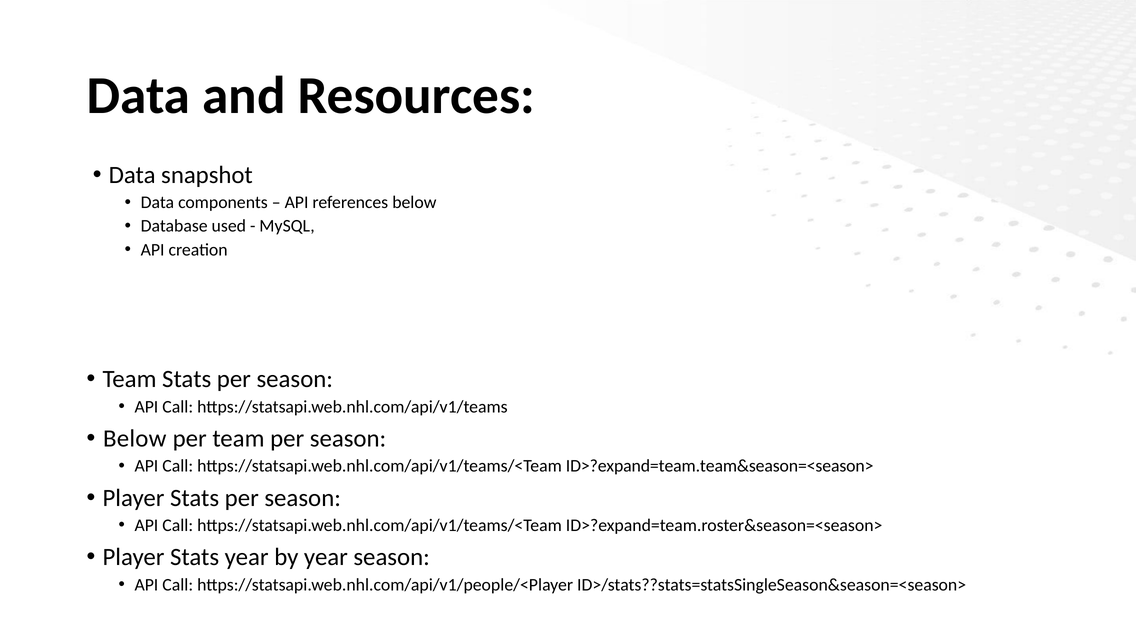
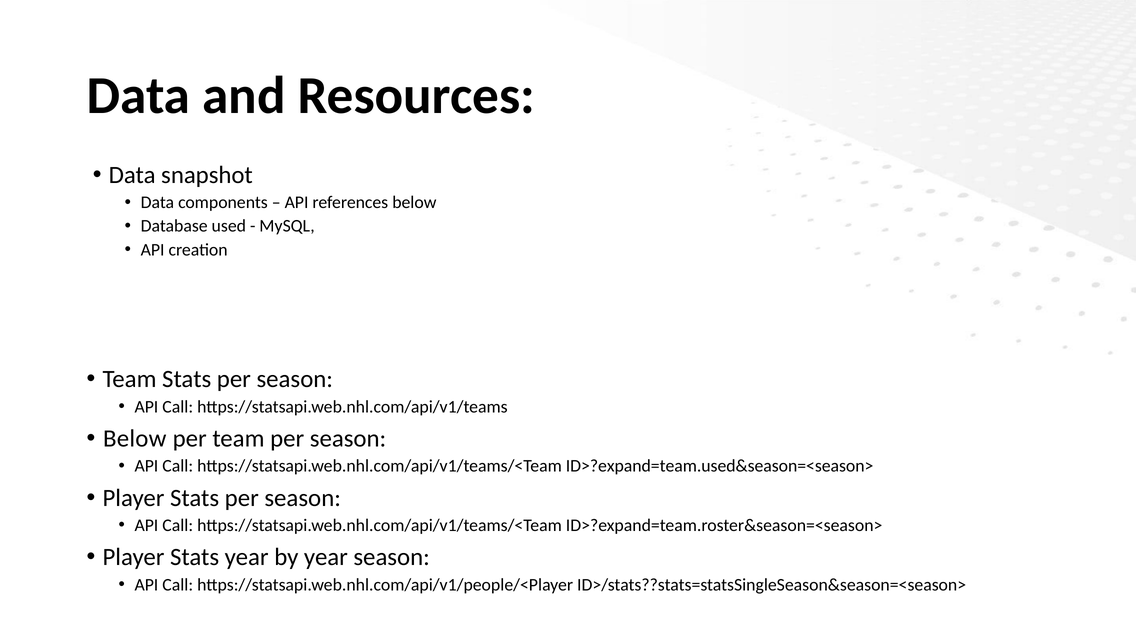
ID>?expand=team.team&season=<season>: ID>?expand=team.team&season=<season> -> ID>?expand=team.used&season=<season>
